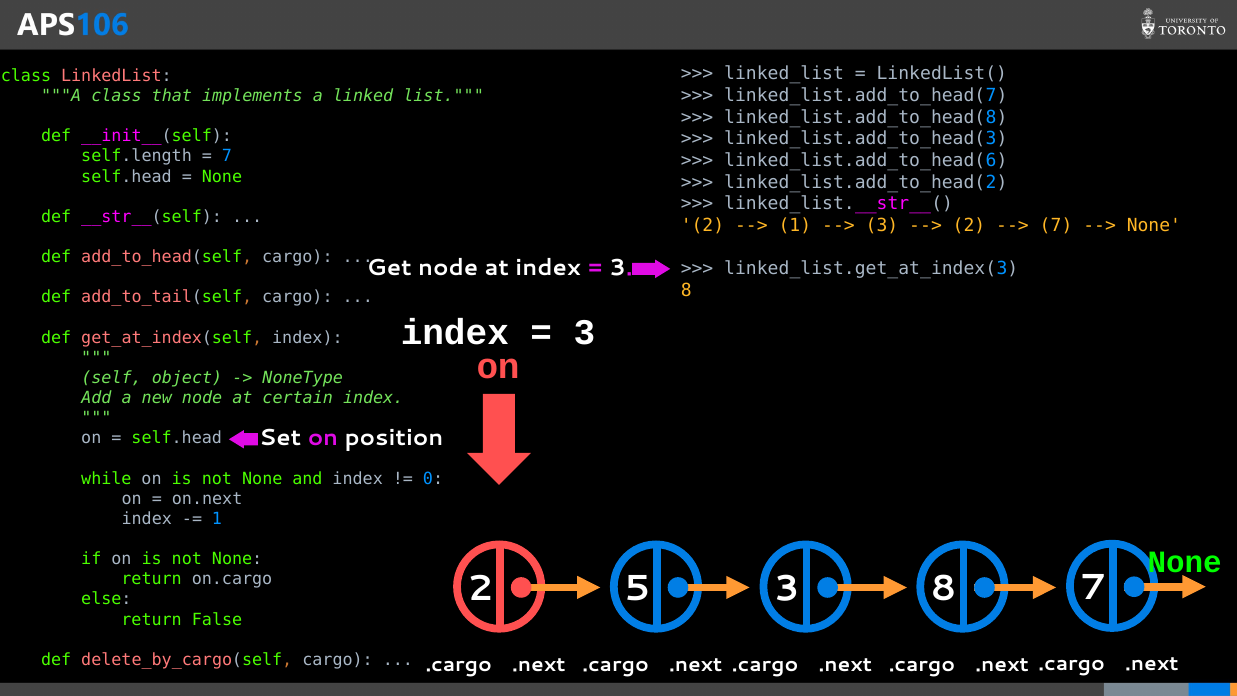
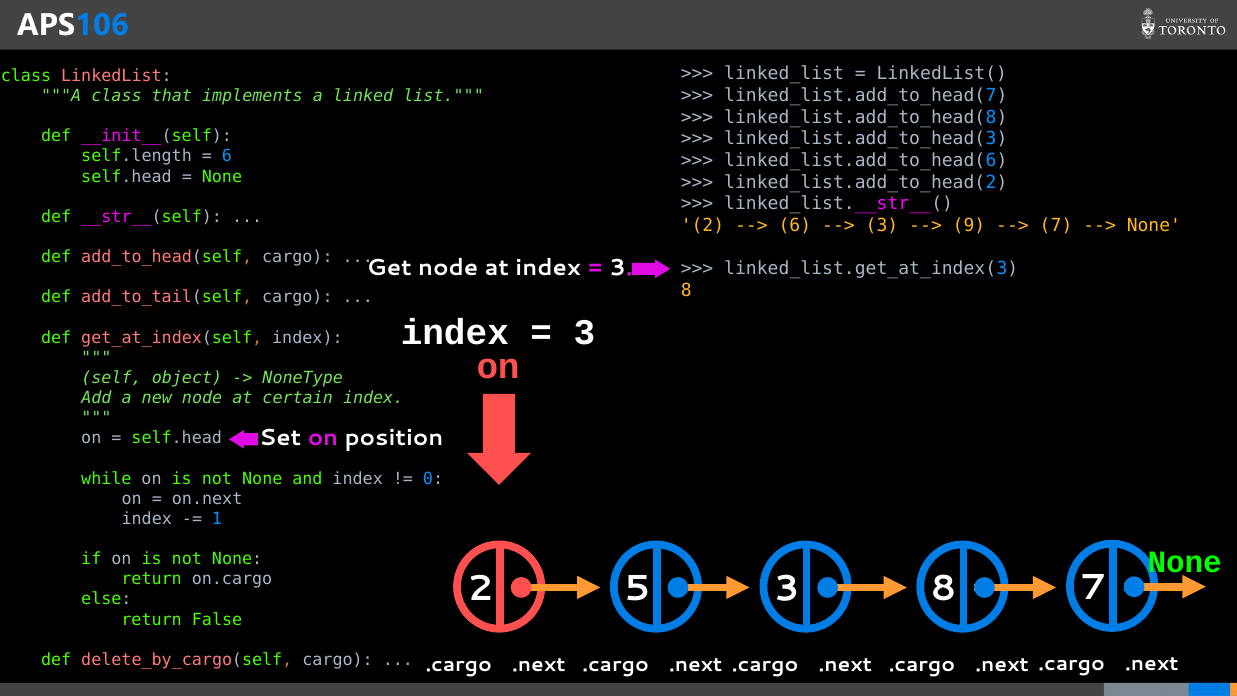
7 at (227, 156): 7 -> 6
1 at (795, 225): 1 -> 6
2 at (969, 225): 2 -> 9
